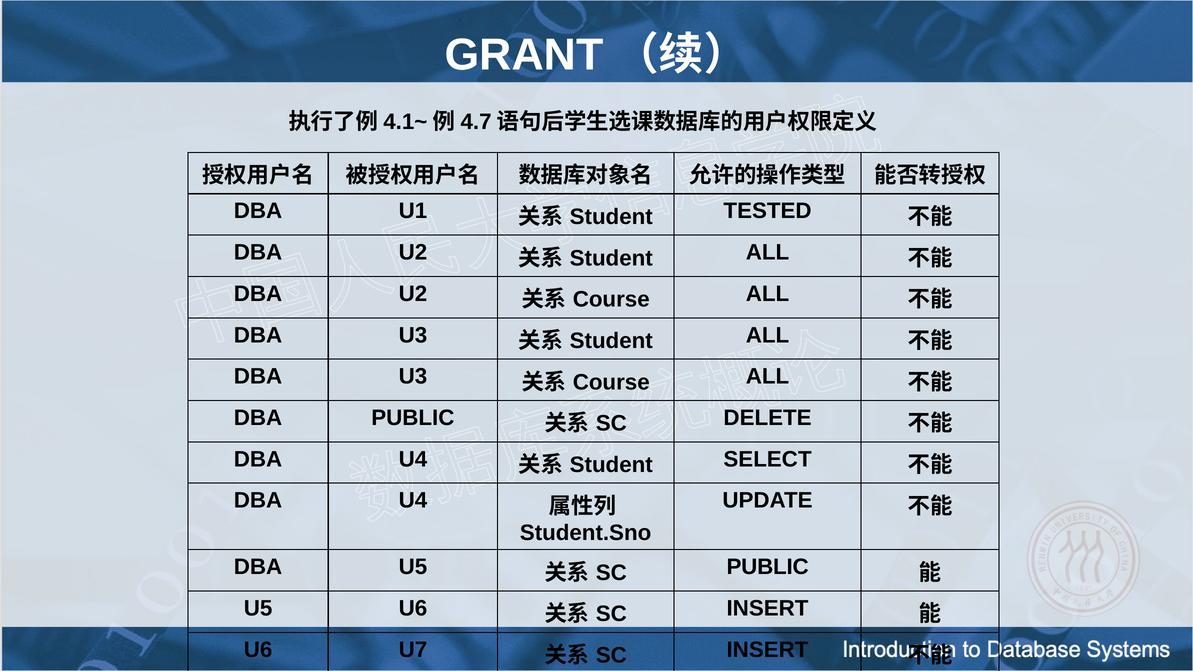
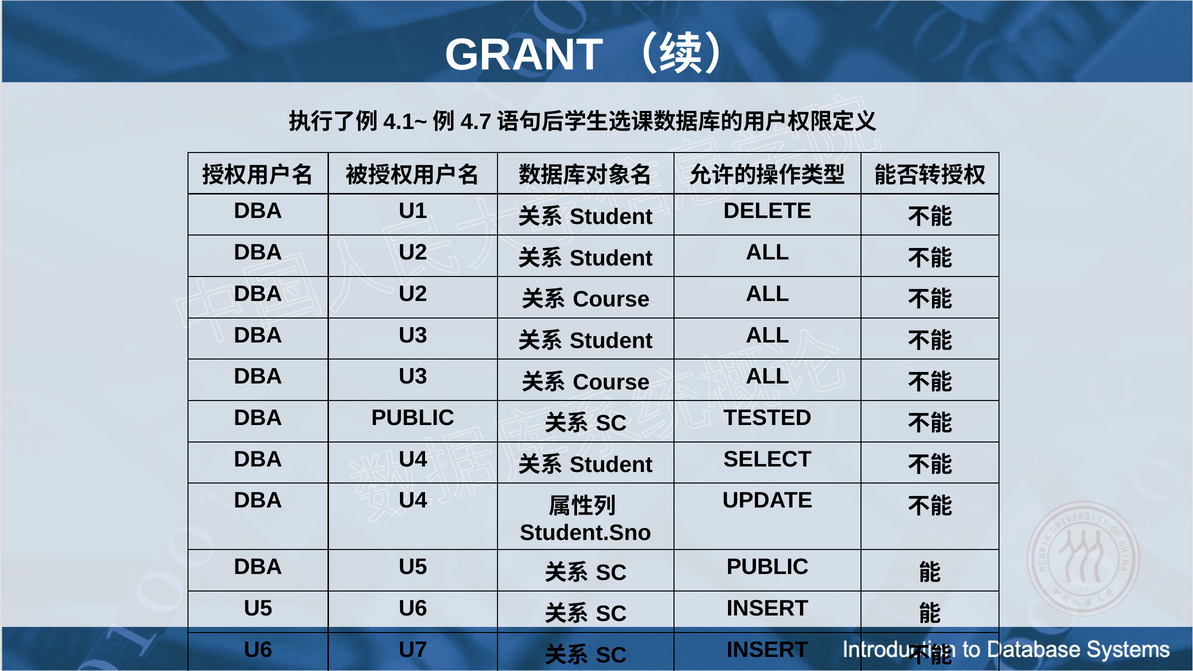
TESTED: TESTED -> DELETE
DELETE: DELETE -> TESTED
